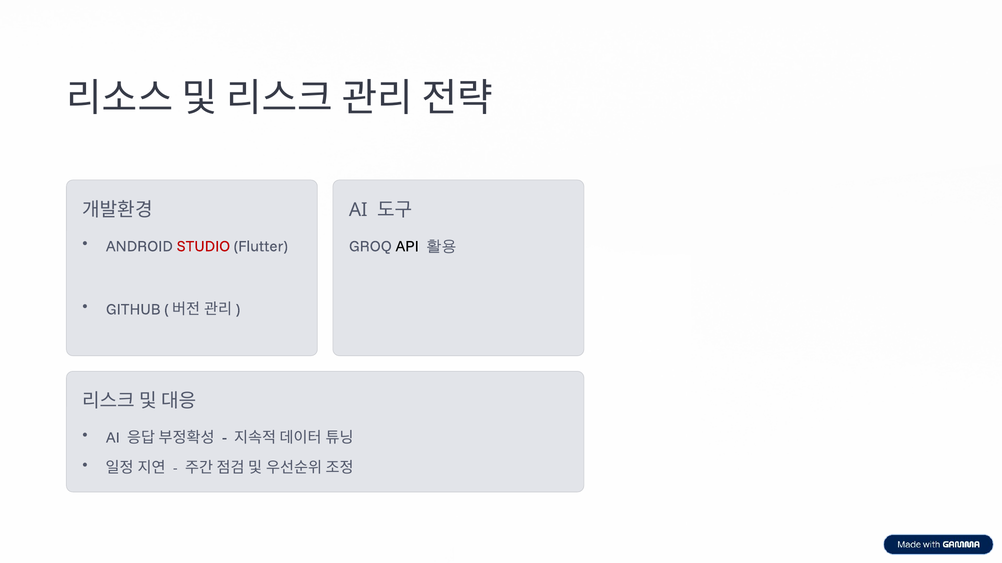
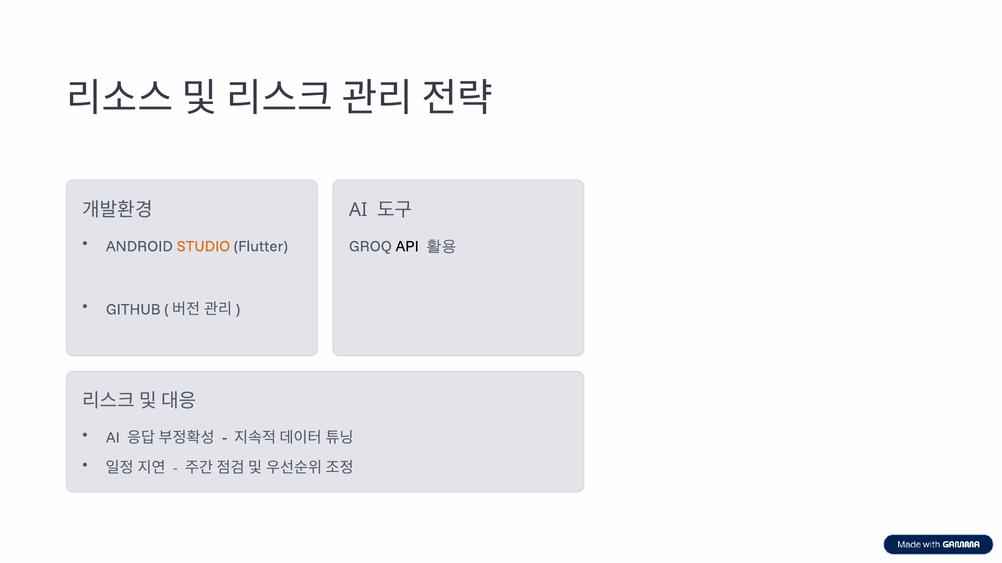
STUDIO colour: red -> orange
